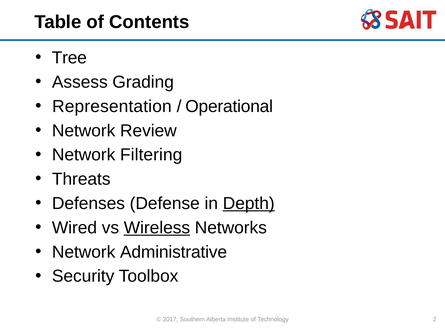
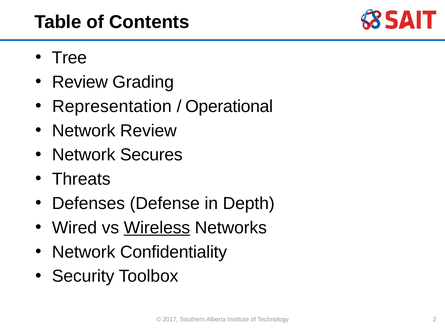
Assess at (80, 82): Assess -> Review
Filtering: Filtering -> Secures
Depth underline: present -> none
Administrative: Administrative -> Confidentiality
